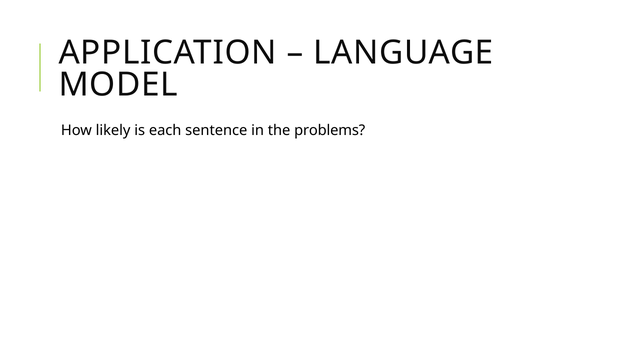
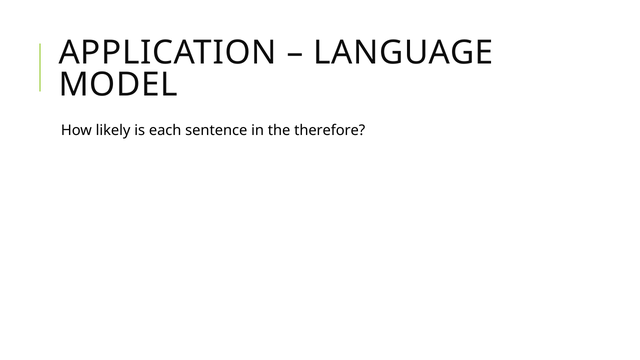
problems: problems -> therefore
